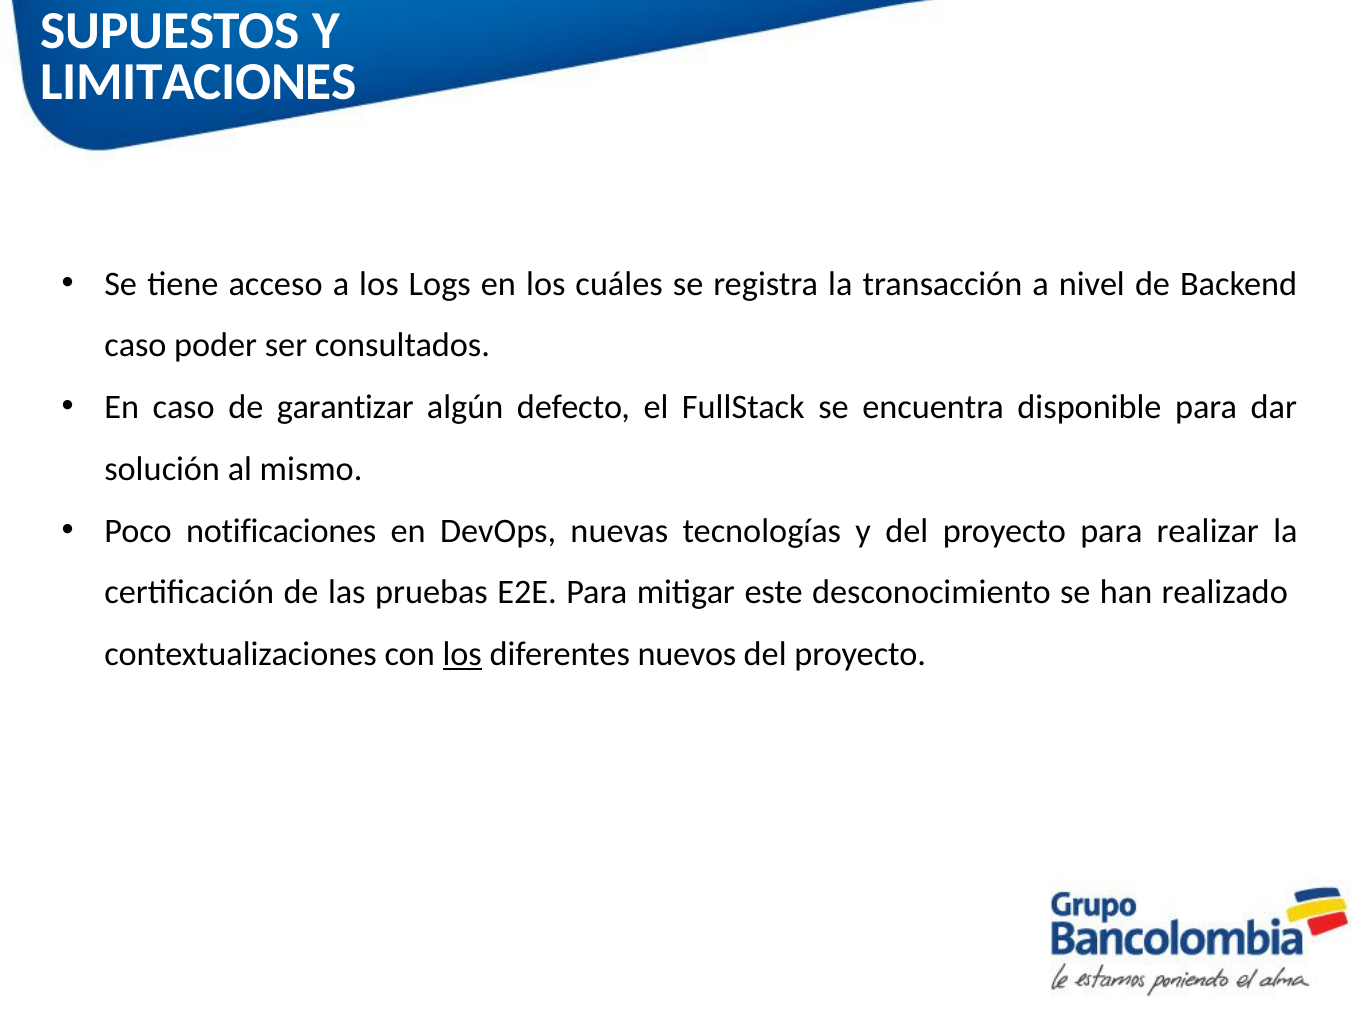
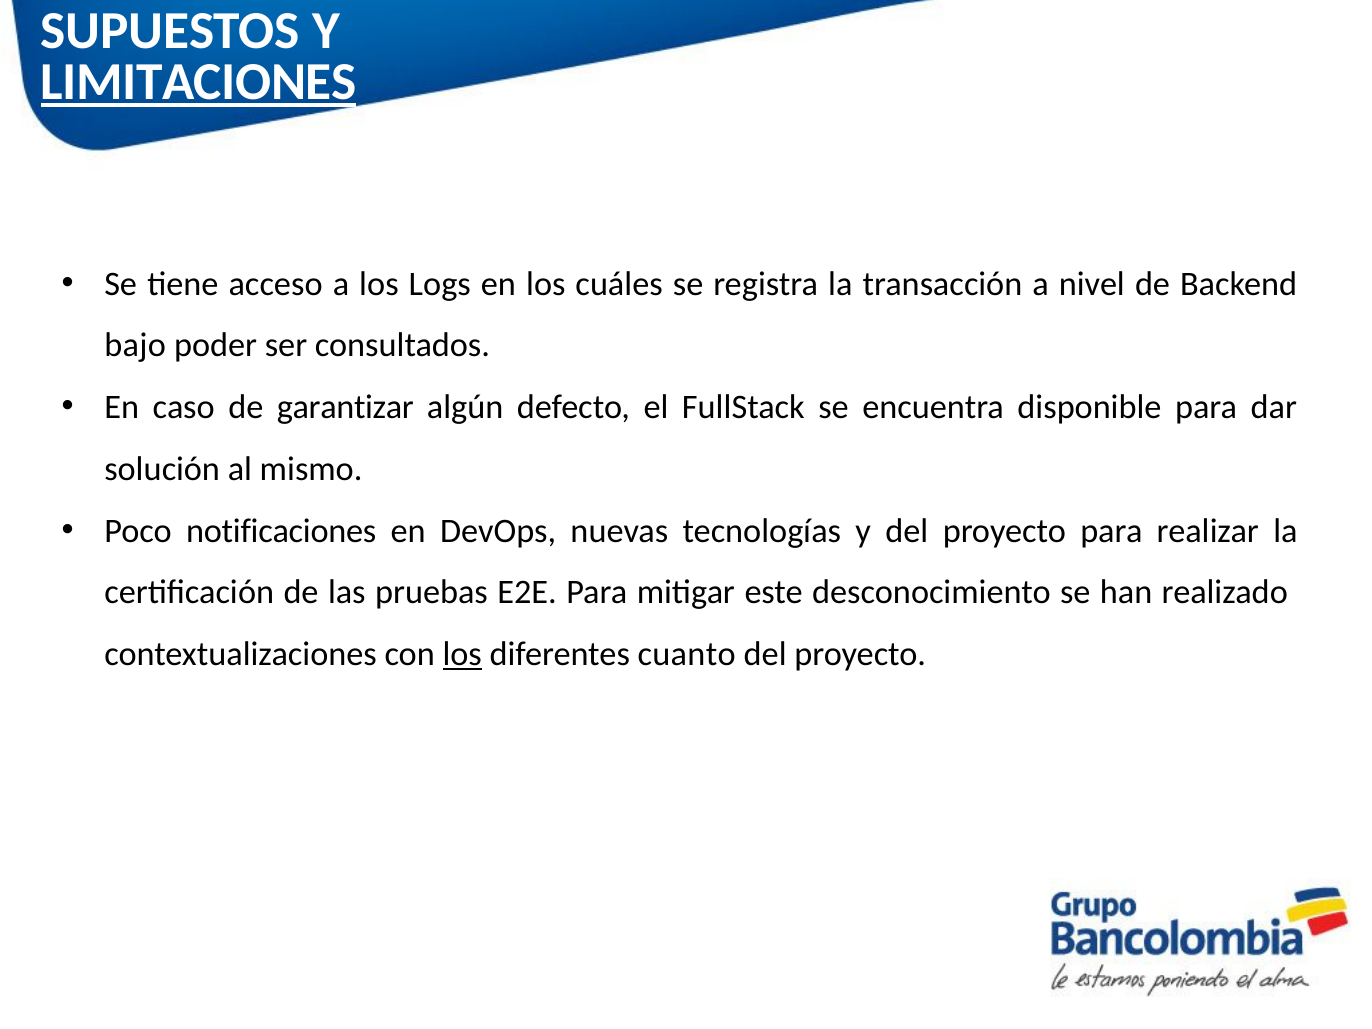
LIMITACIONES underline: none -> present
caso at (135, 346): caso -> bajo
nuevos: nuevos -> cuanto
